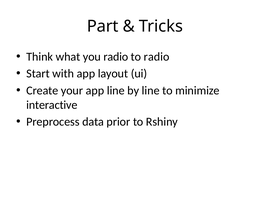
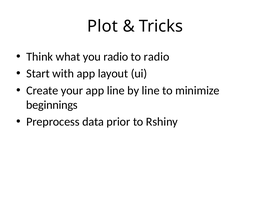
Part: Part -> Plot
interactive: interactive -> beginnings
